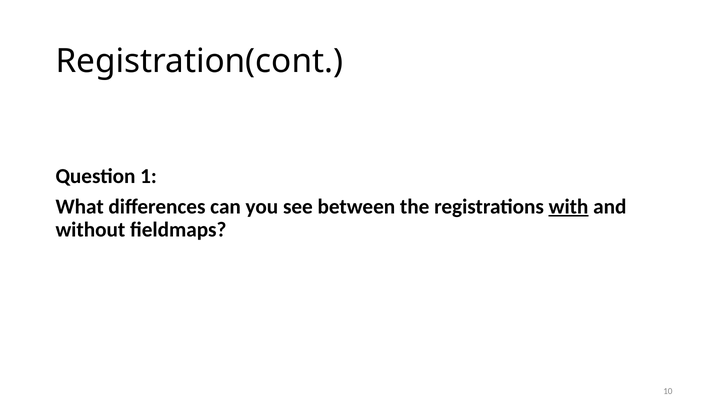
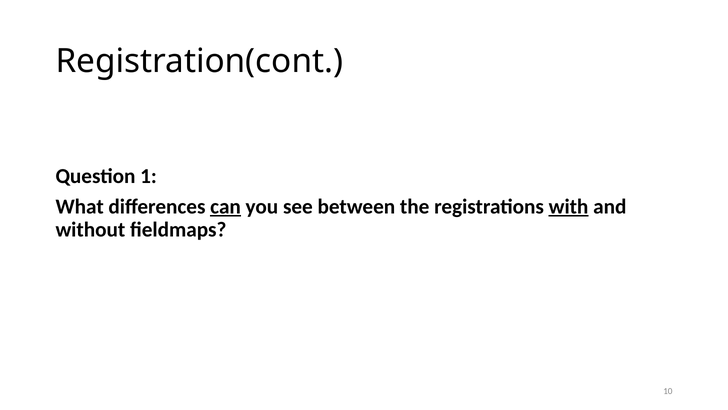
can underline: none -> present
